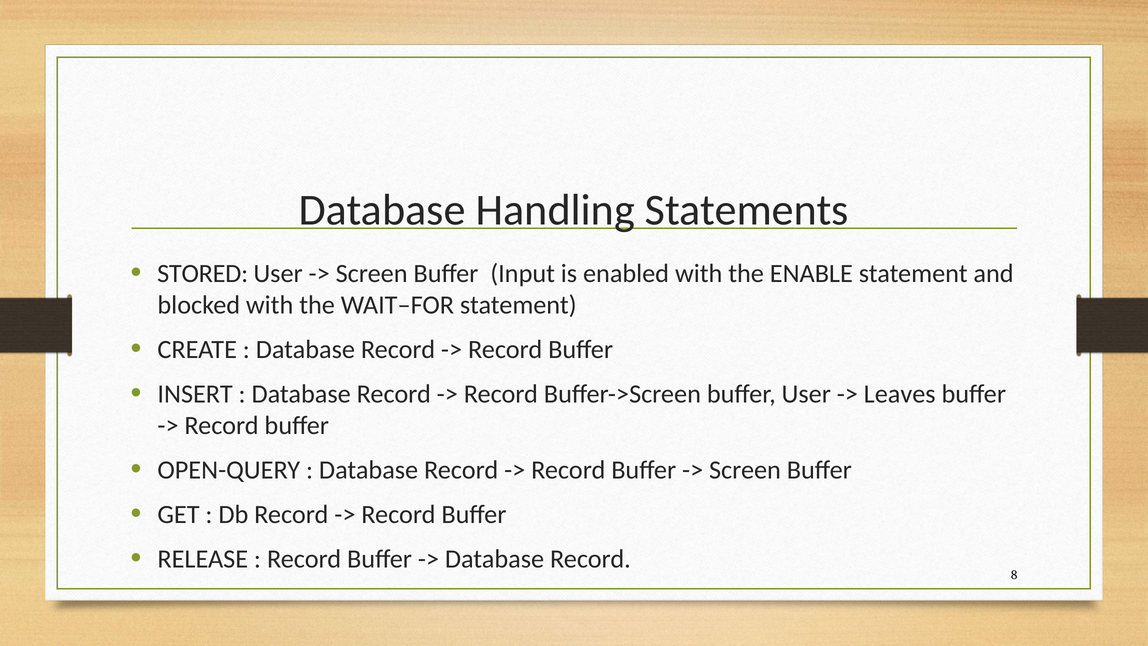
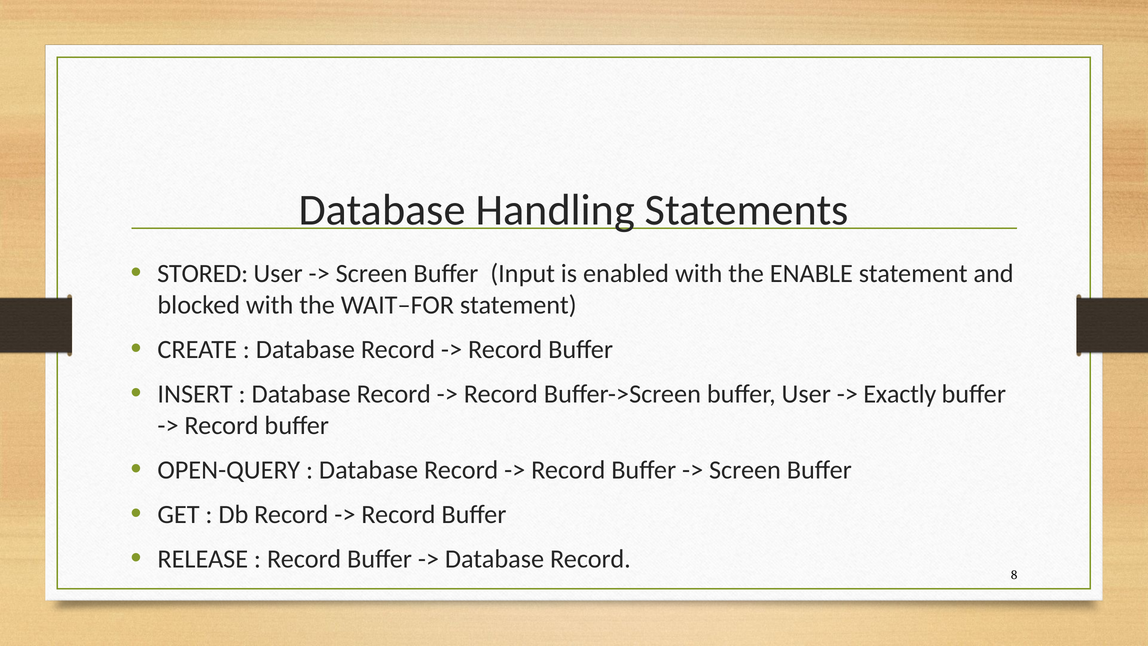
Leaves: Leaves -> Exactly
